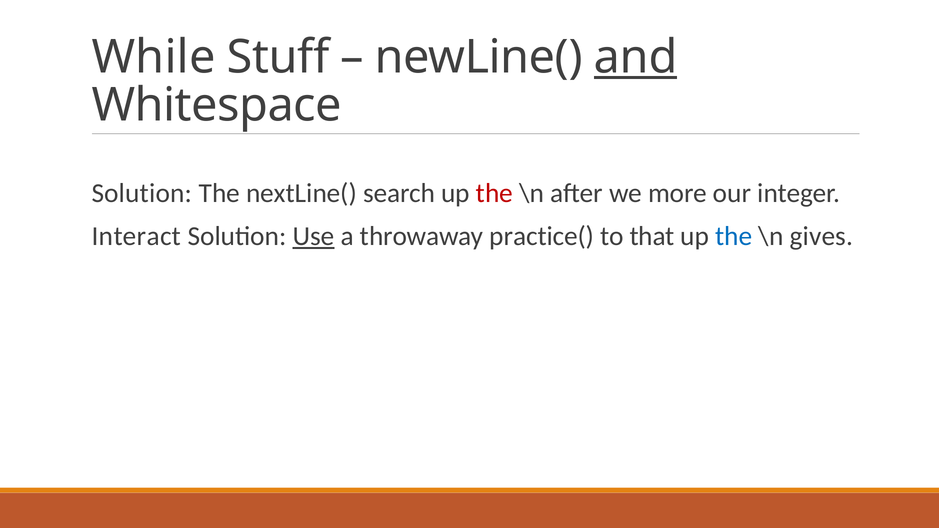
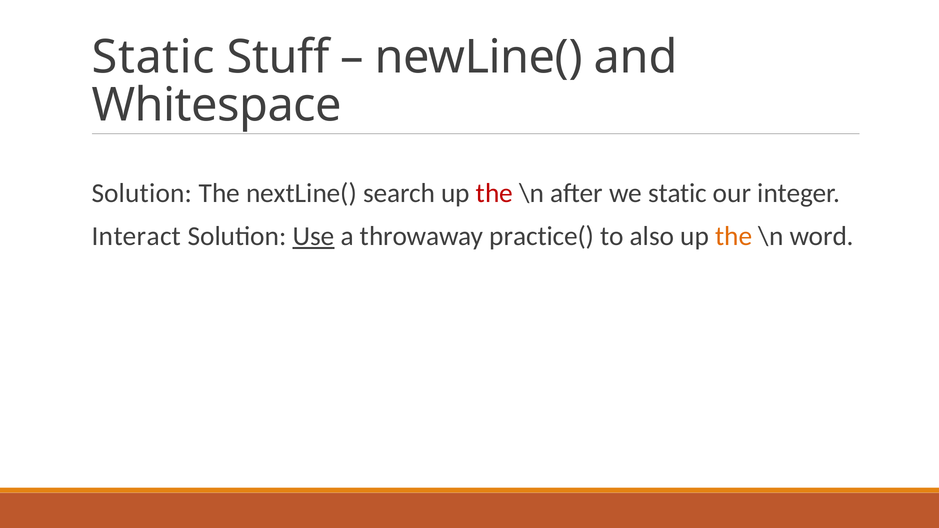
While at (154, 57): While -> Static
and underline: present -> none
we more: more -> static
that: that -> also
the at (734, 236) colour: blue -> orange
gives: gives -> word
